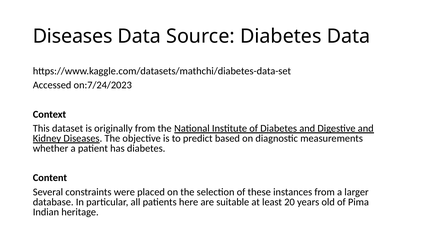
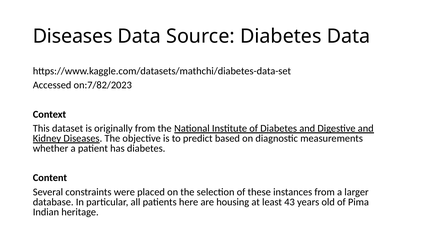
on:7/24/2023: on:7/24/2023 -> on:7/82/2023
suitable: suitable -> housing
20: 20 -> 43
